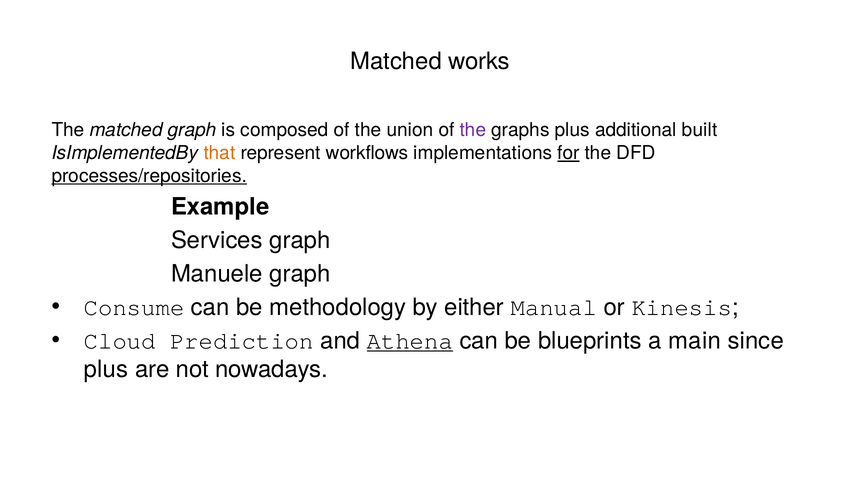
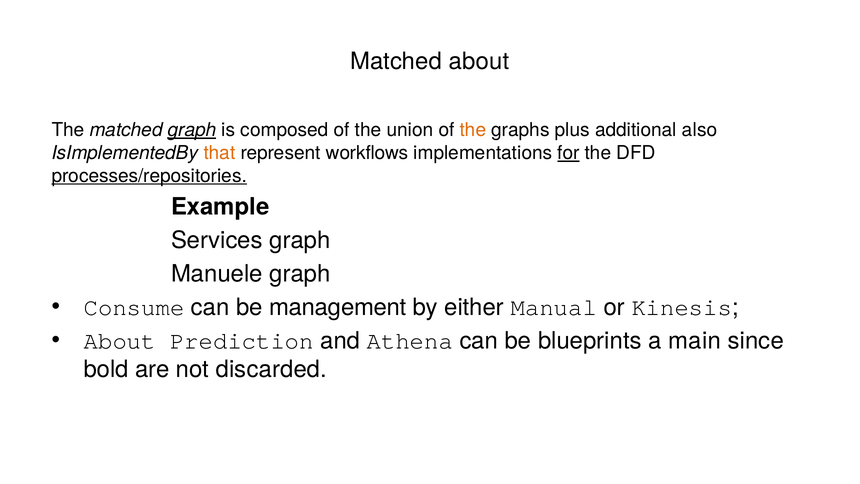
Matched works: works -> about
graph at (192, 130) underline: none -> present
the at (473, 130) colour: purple -> orange
built: built -> also
methodology: methodology -> management
Cloud at (120, 341): Cloud -> About
Athena underline: present -> none
plus at (106, 369): plus -> bold
nowadays: nowadays -> discarded
